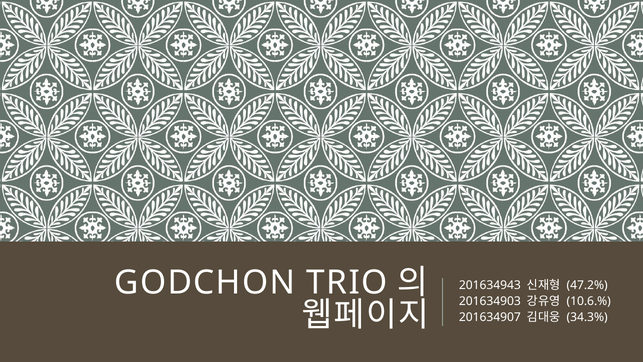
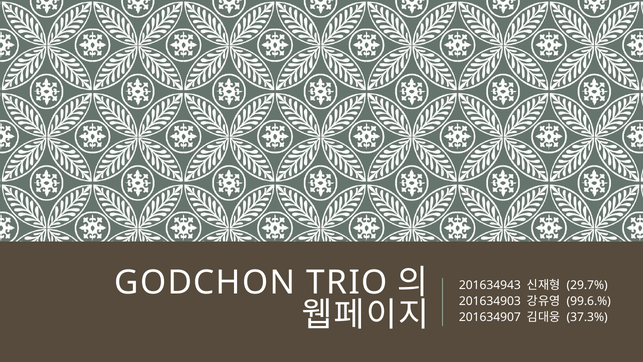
47.2%: 47.2% -> 29.7%
10.6.%: 10.6.% -> 99.6.%
34.3%: 34.3% -> 37.3%
